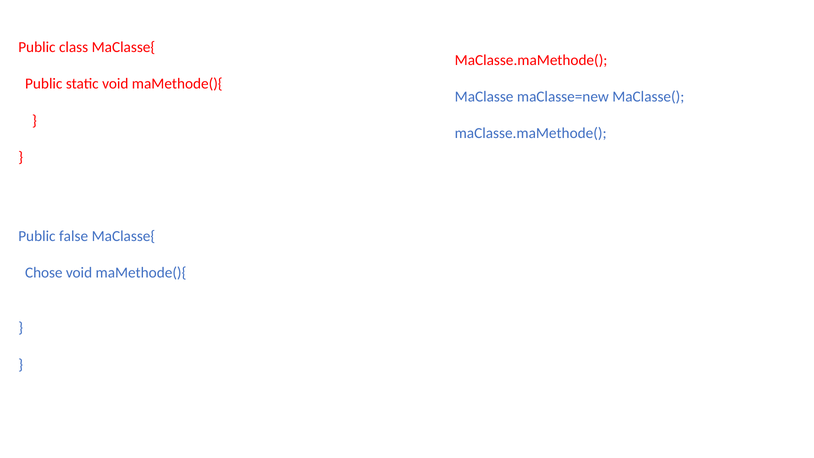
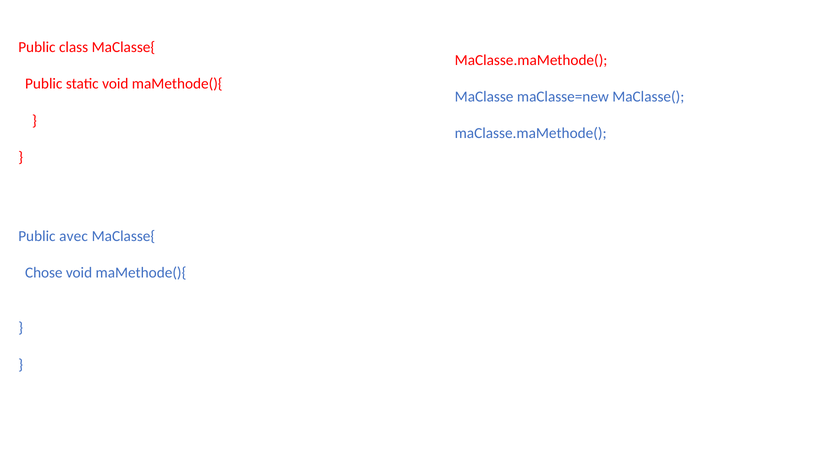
false: false -> avec
